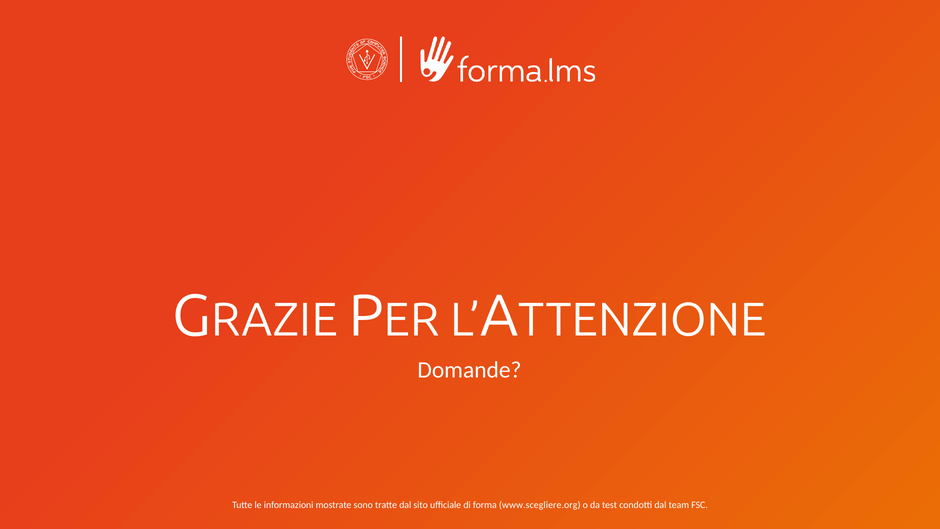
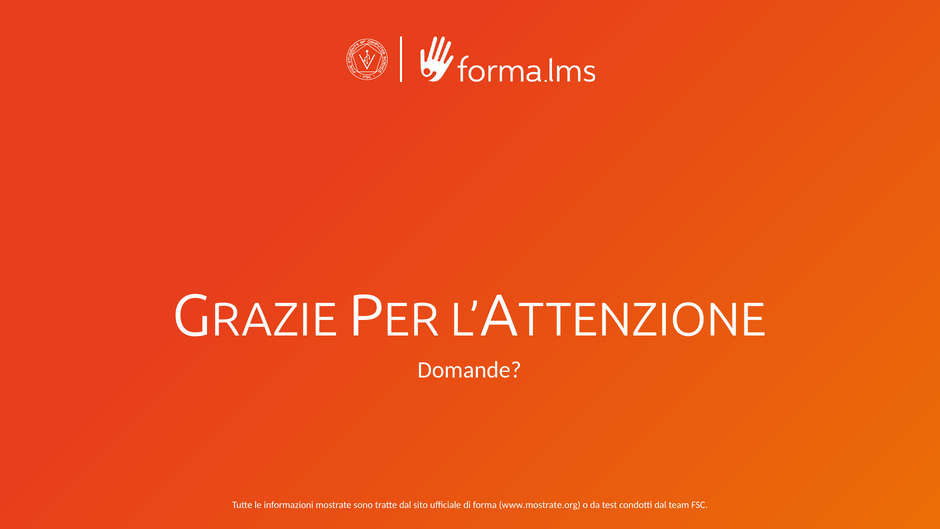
www.scegliere.org: www.scegliere.org -> www.mostrate.org
